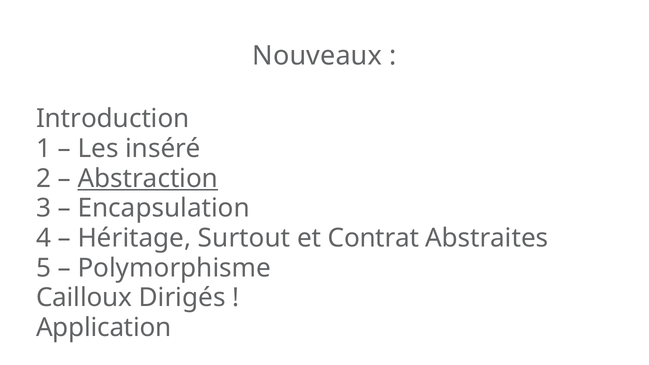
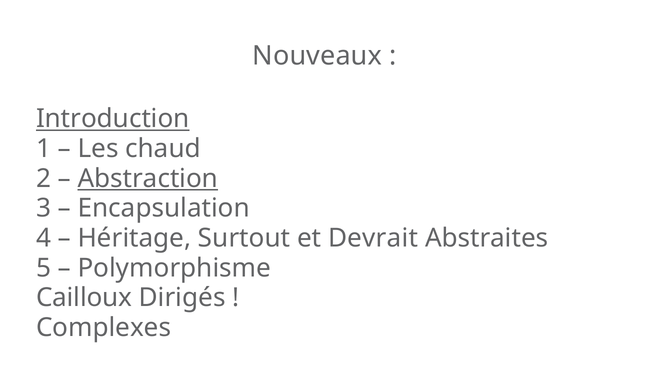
Introduction underline: none -> present
inséré: inséré -> chaud
Contrat: Contrat -> Devrait
Application: Application -> Complexes
